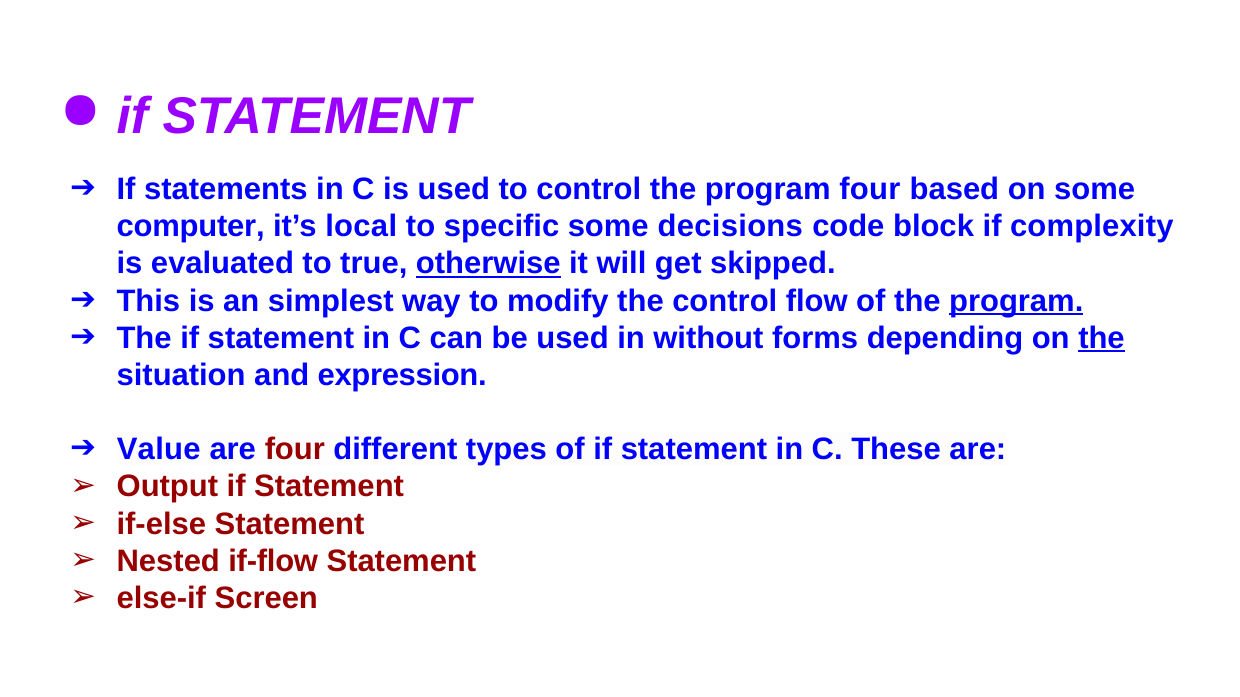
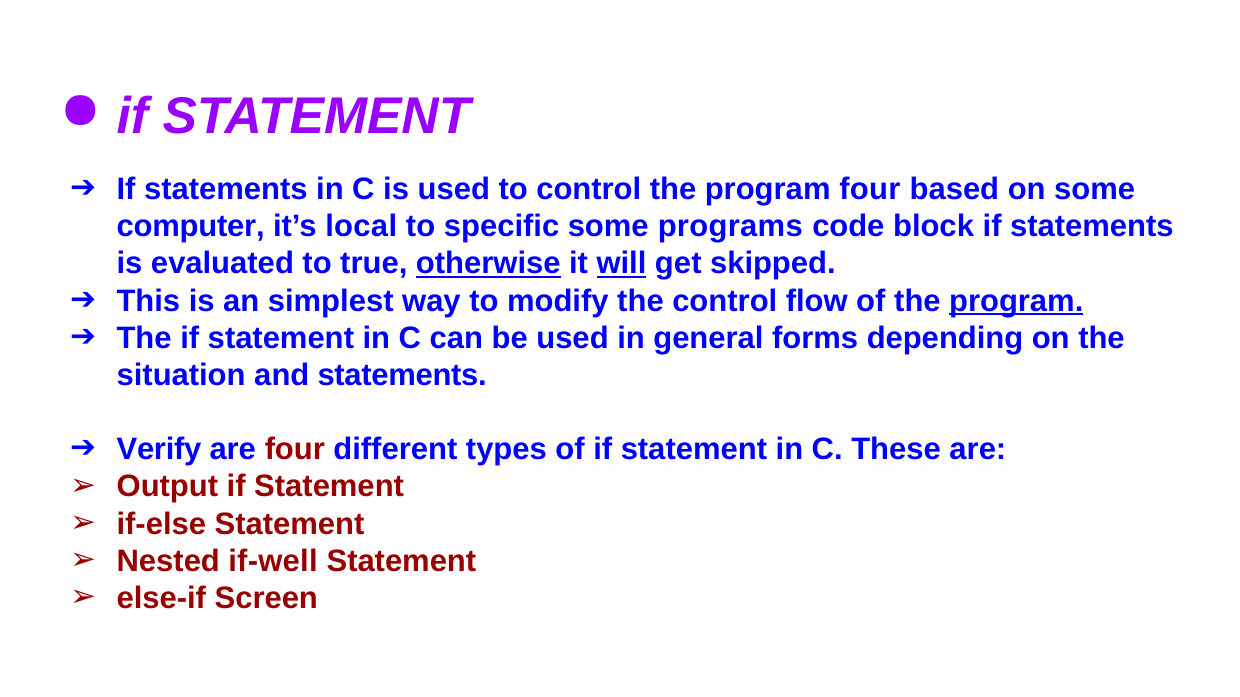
decisions: decisions -> programs
block if complexity: complexity -> statements
will underline: none -> present
without: without -> general
the at (1102, 338) underline: present -> none
and expression: expression -> statements
Value: Value -> Verify
if-flow: if-flow -> if-well
